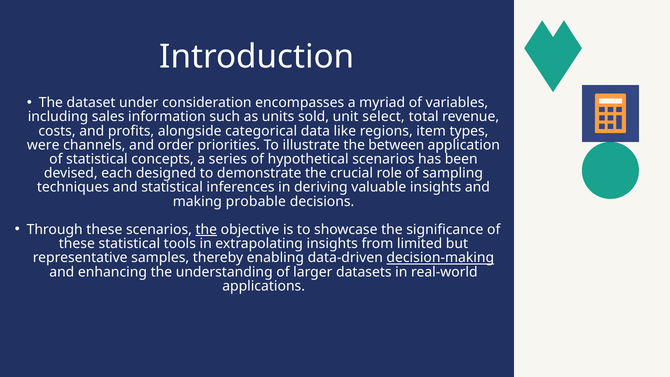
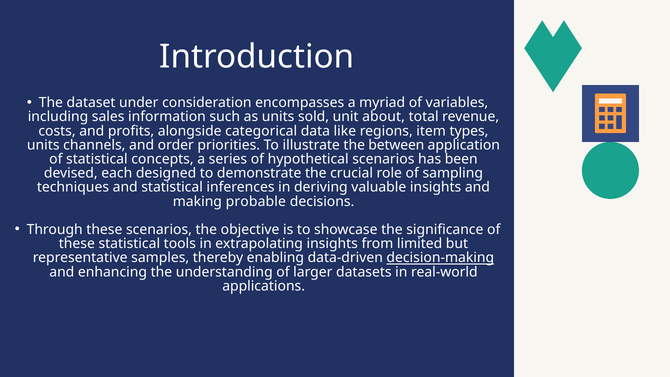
select: select -> about
were at (43, 145): were -> units
the at (206, 230) underline: present -> none
